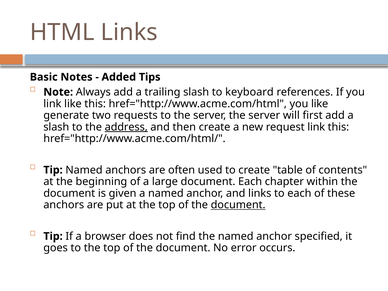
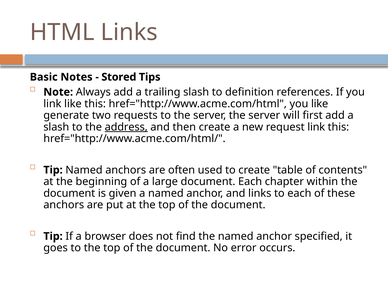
Added: Added -> Stored
keyboard: keyboard -> definition
document at (238, 205) underline: present -> none
